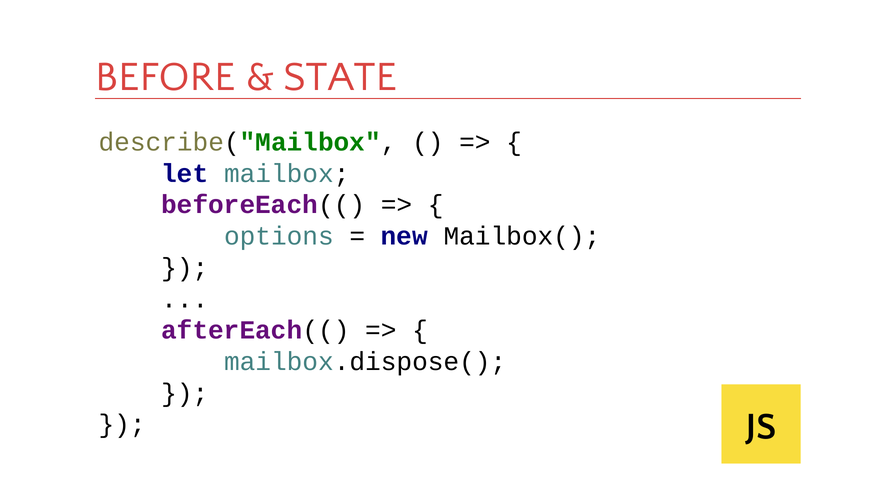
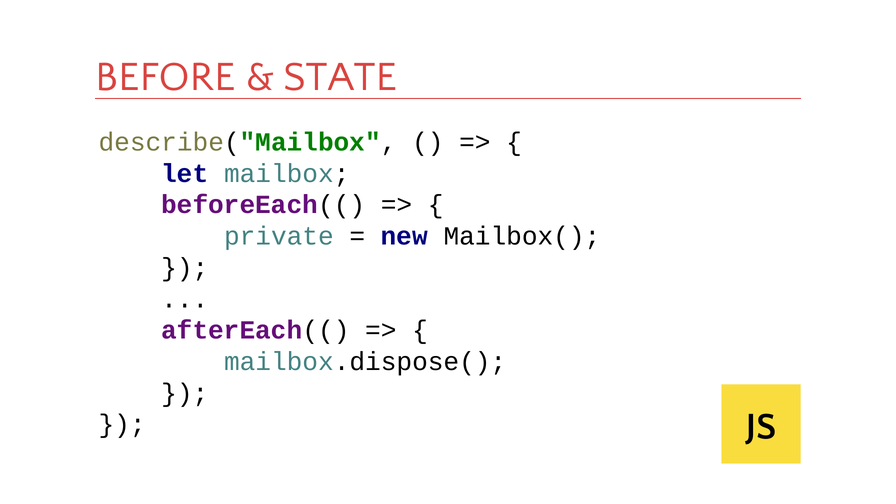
options: options -> private
